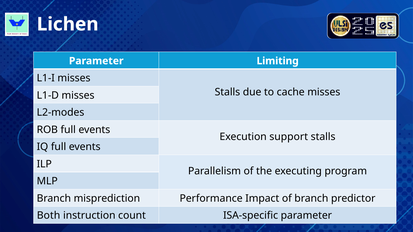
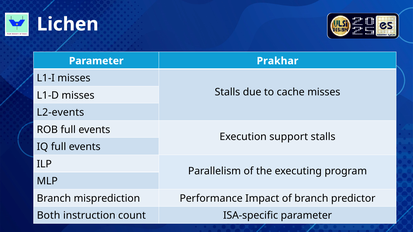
Limiting: Limiting -> Prakhar
L2-modes: L2-modes -> L2-events
